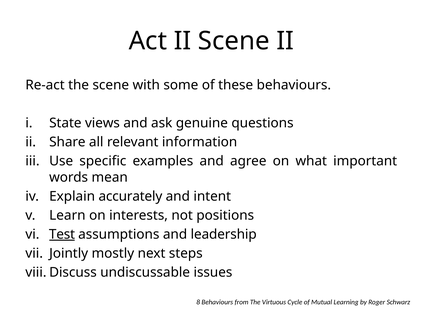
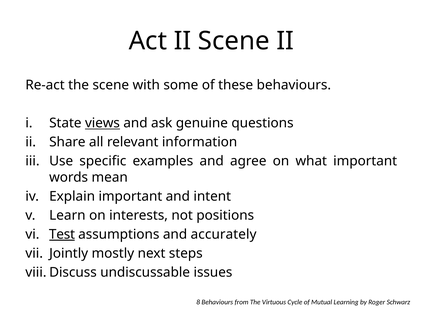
views underline: none -> present
Explain accurately: accurately -> important
leadership: leadership -> accurately
